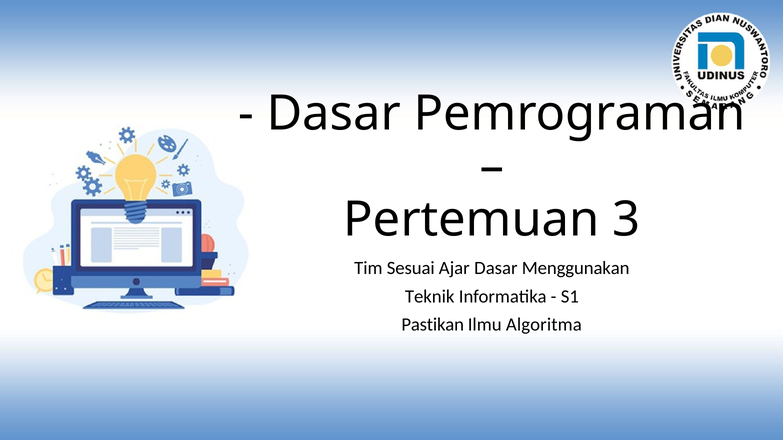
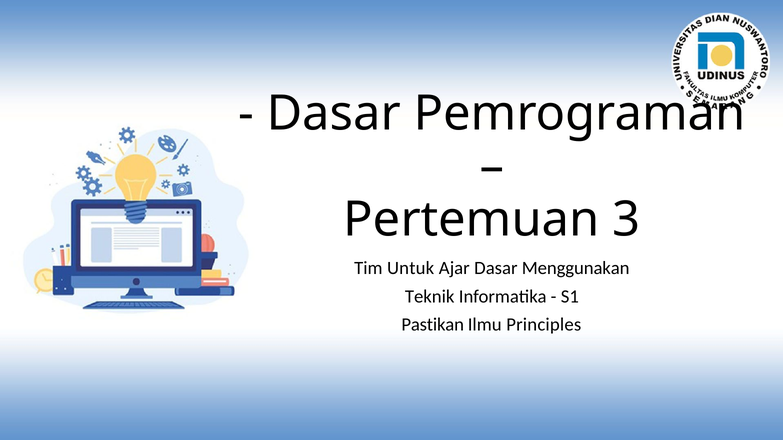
Sesuai: Sesuai -> Untuk
Algoritma: Algoritma -> Principles
